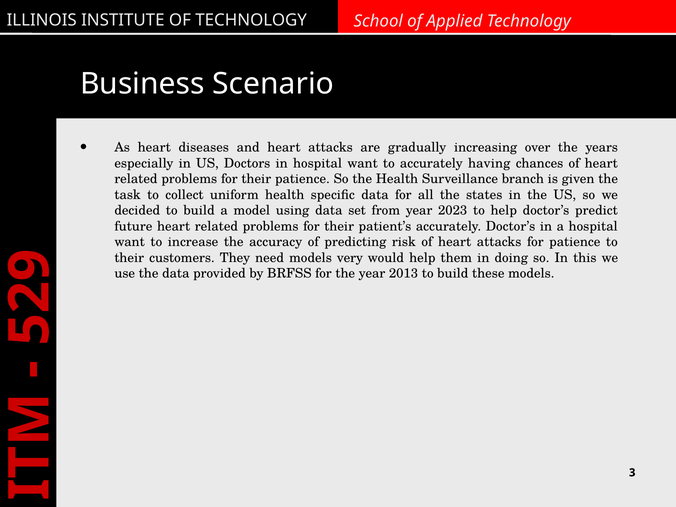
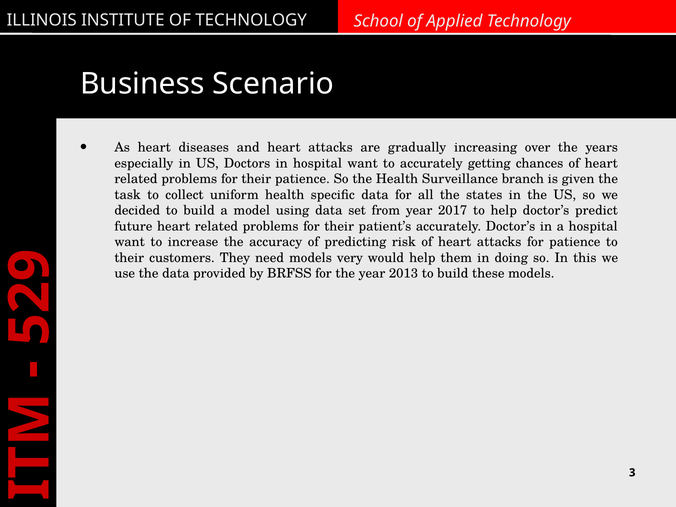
having: having -> getting
2023: 2023 -> 2017
